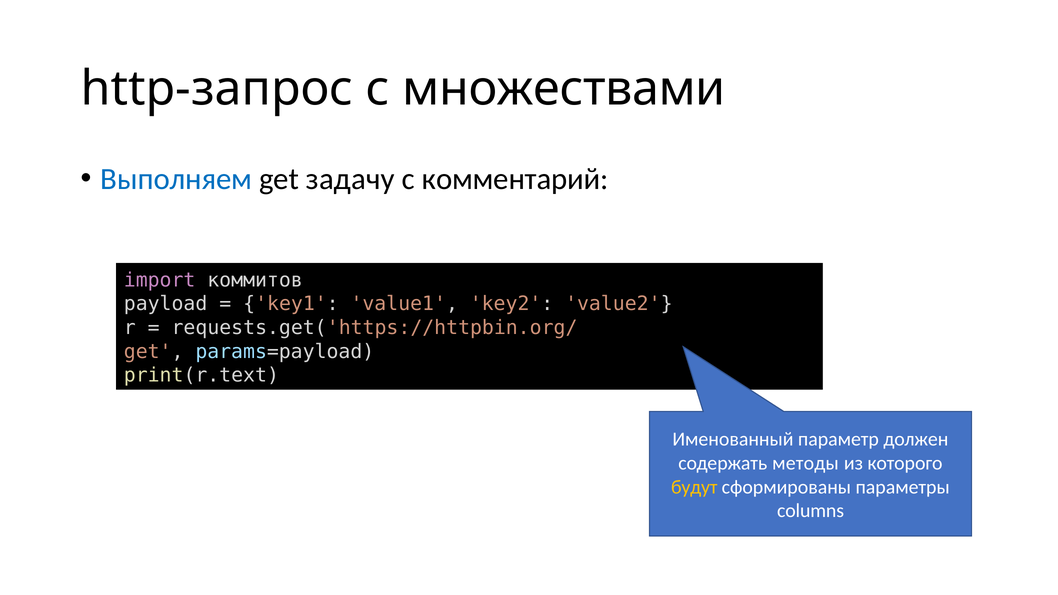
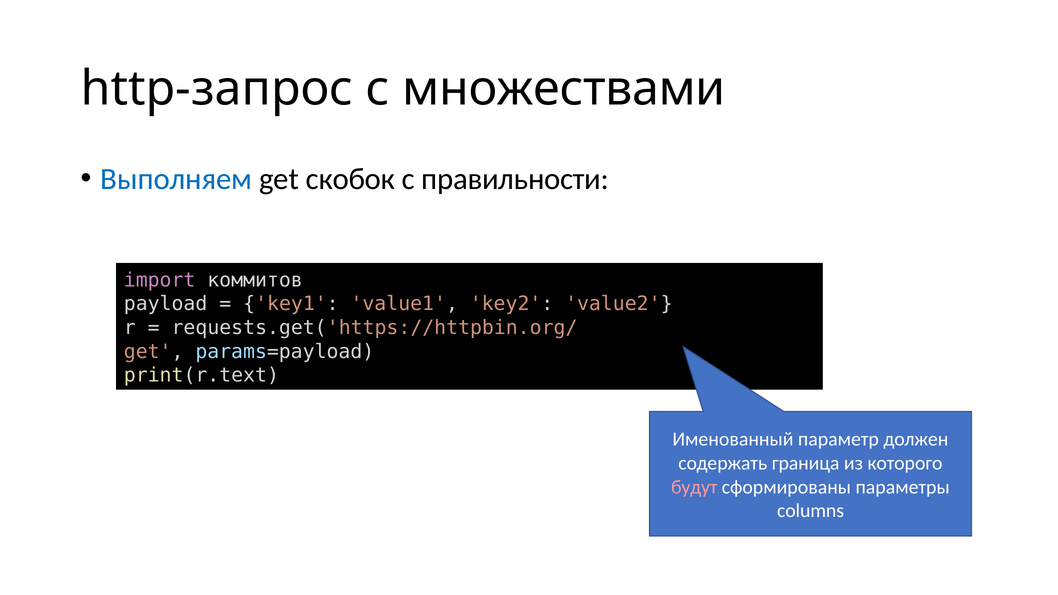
задачу: задачу -> скобок
комментарий: комментарий -> правильности
методы: методы -> граница
будут colour: yellow -> pink
